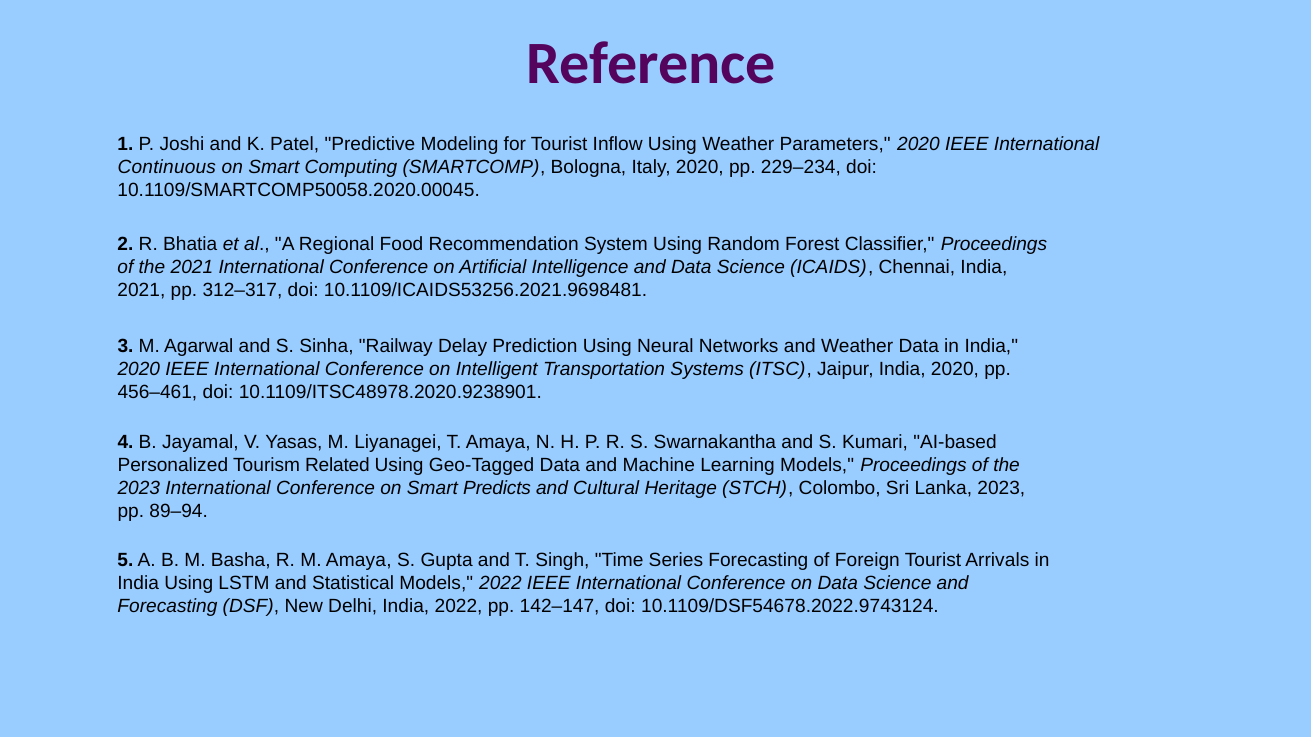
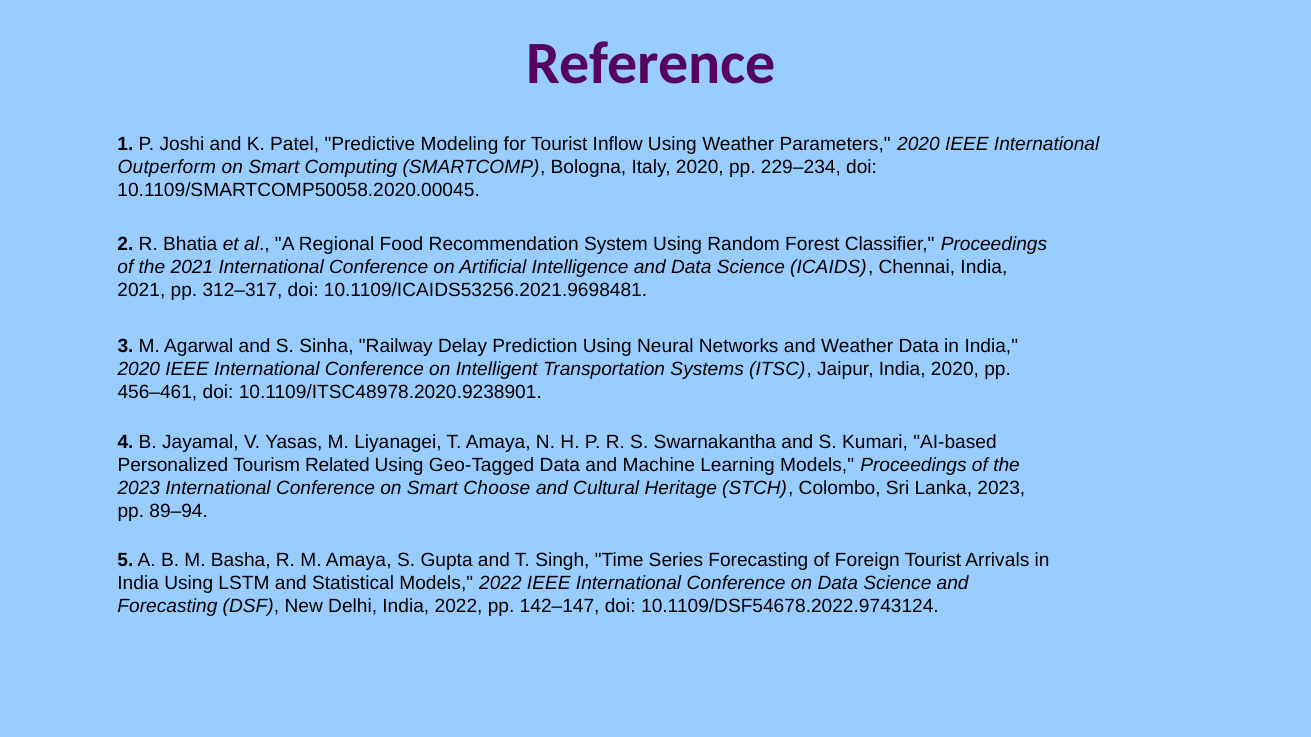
Continuous: Continuous -> Outperform
Predicts: Predicts -> Choose
